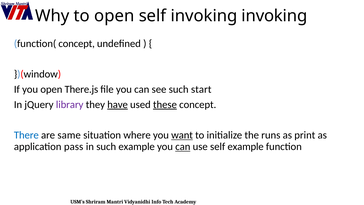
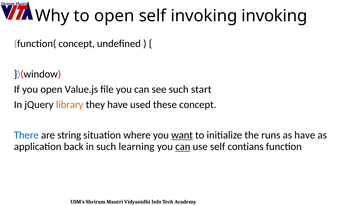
There.js: There.js -> Value.js
library colour: purple -> orange
have at (118, 104) underline: present -> none
these underline: present -> none
same: same -> string
as print: print -> have
pass: pass -> back
such example: example -> learning
self example: example -> contians
